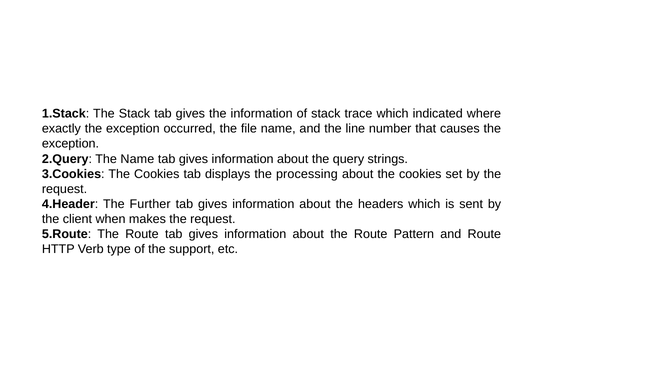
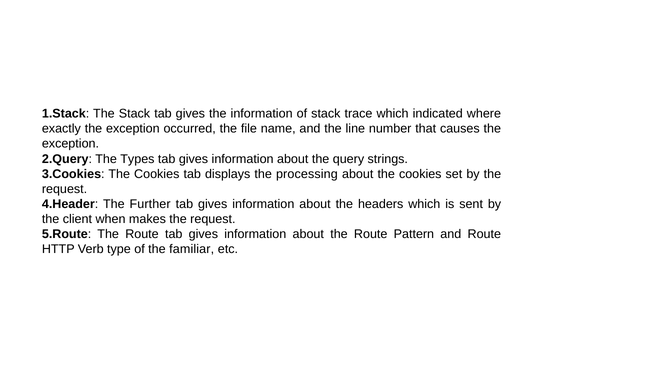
The Name: Name -> Types
support: support -> familiar
